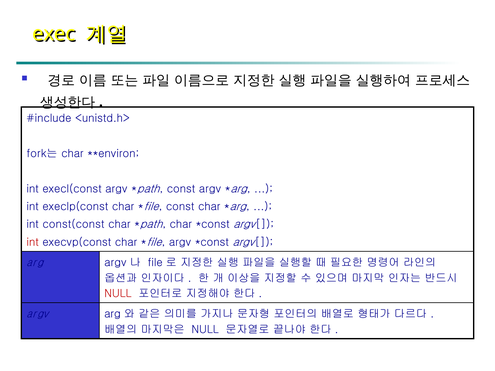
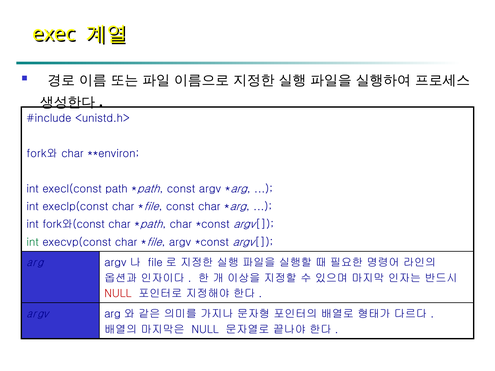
fork는: fork는 -> fork와
execl(const argv: argv -> path
const(const: const(const -> fork와(const
int at (33, 242) colour: red -> green
